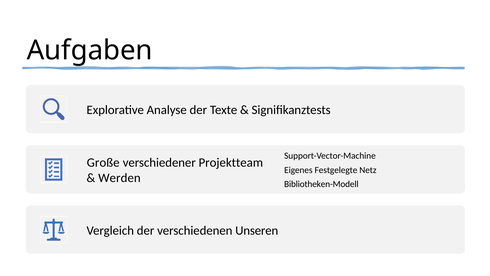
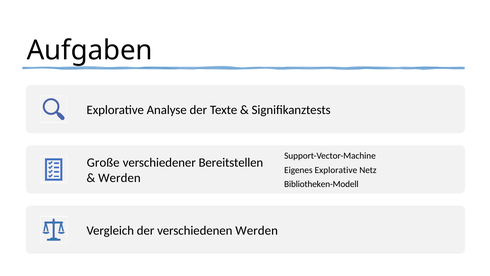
Projektteam: Projektteam -> Bereitstellen
Eigenes Festgelegte: Festgelegte -> Explorative
verschiedenen Unseren: Unseren -> Werden
